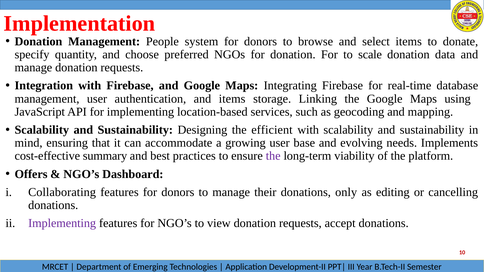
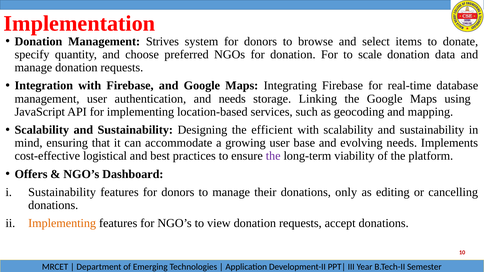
People: People -> Strives
and items: items -> needs
summary: summary -> logistical
Collaborating at (62, 192): Collaborating -> Sustainability
Implementing at (62, 223) colour: purple -> orange
